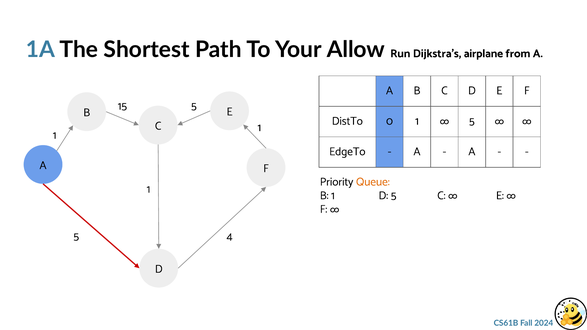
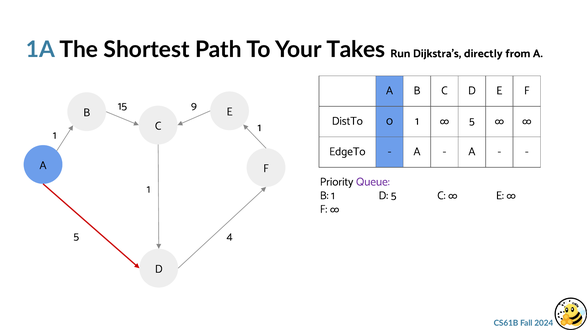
Allow: Allow -> Takes
airplane: airplane -> directly
15 5: 5 -> 9
Queue colour: orange -> purple
